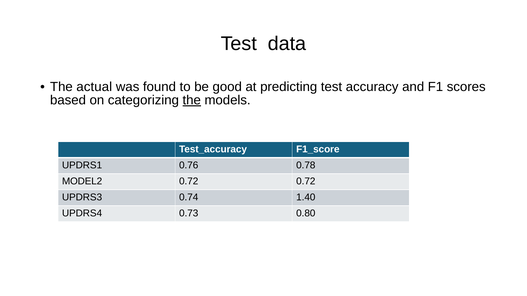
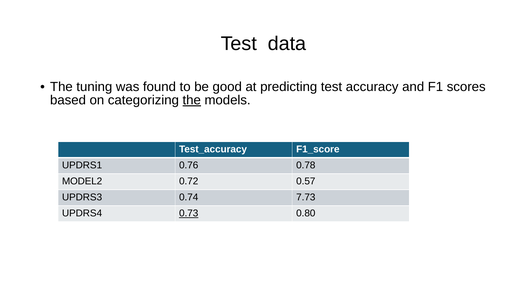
actual: actual -> tuning
0.72 0.72: 0.72 -> 0.57
1.40: 1.40 -> 7.73
0.73 underline: none -> present
